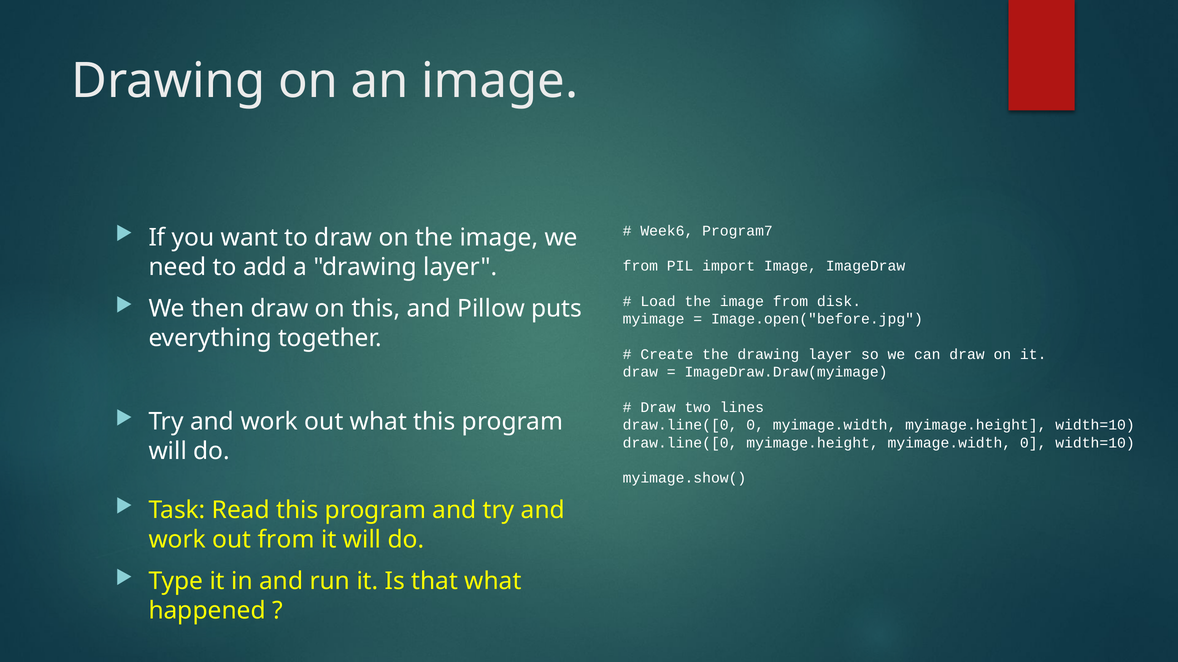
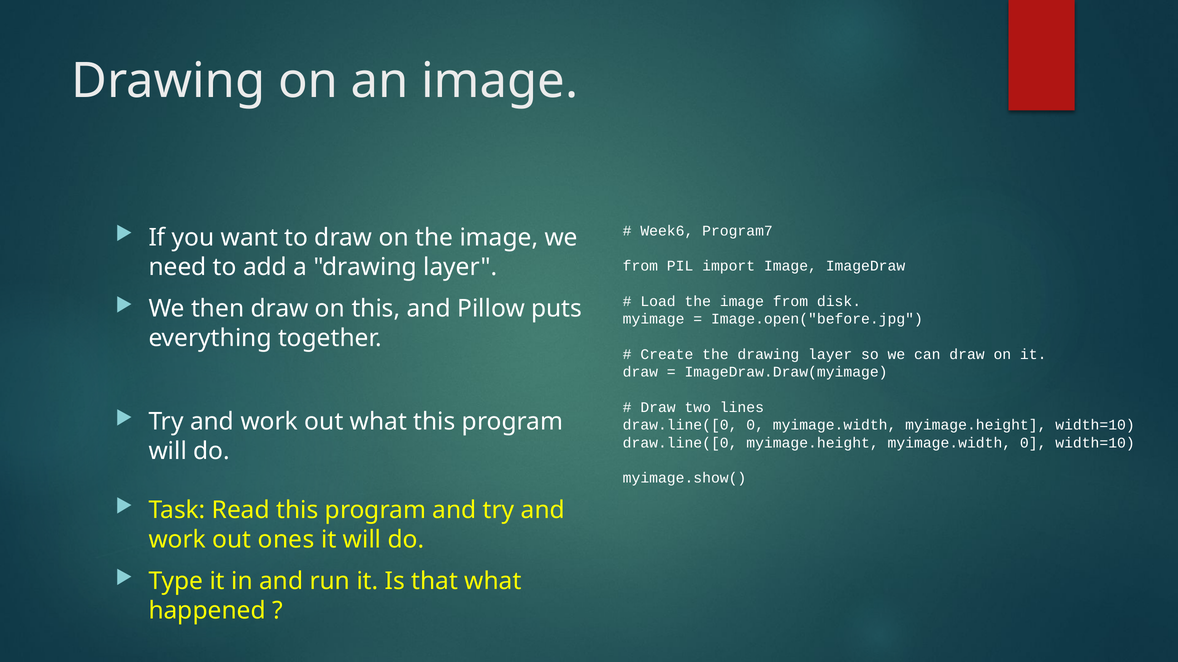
out from: from -> ones
